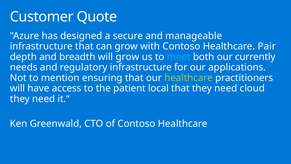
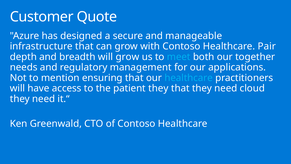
currently: currently -> together
regulatory infrastructure: infrastructure -> management
healthcare at (189, 78) colour: light green -> light blue
patient local: local -> they
